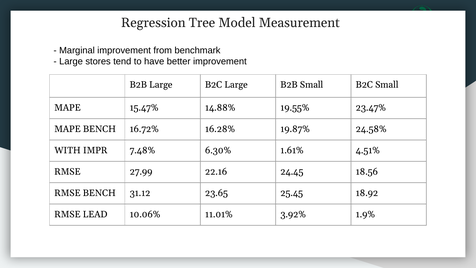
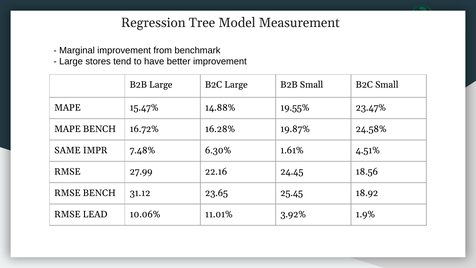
WITH: WITH -> SAME
